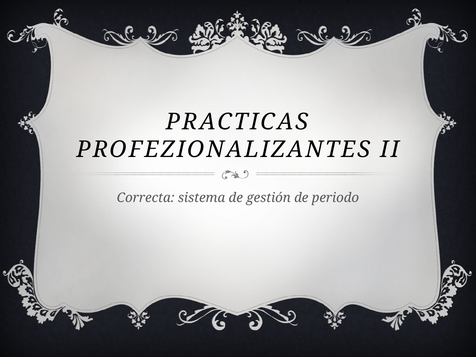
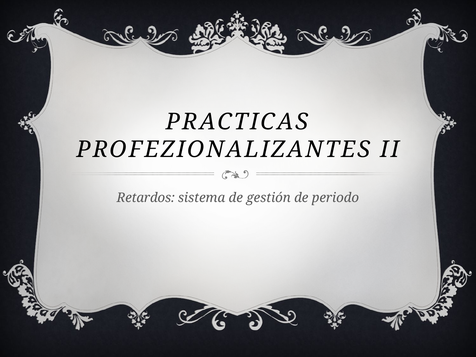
Correcta: Correcta -> Retardos
